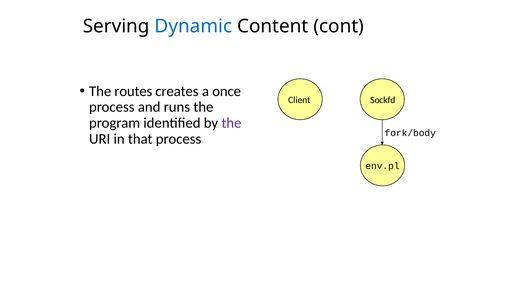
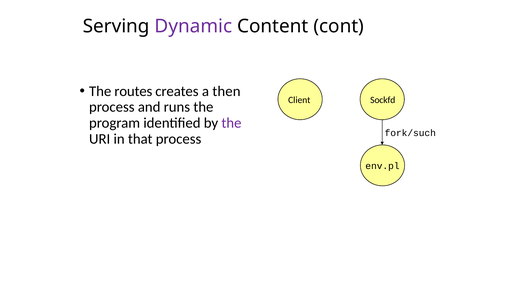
Dynamic colour: blue -> purple
once: once -> then
fork/body: fork/body -> fork/such
